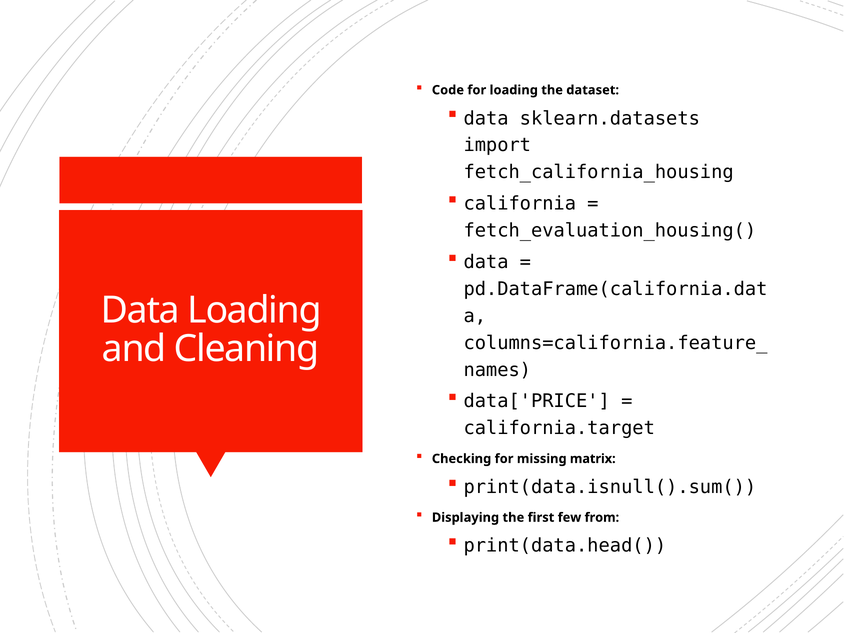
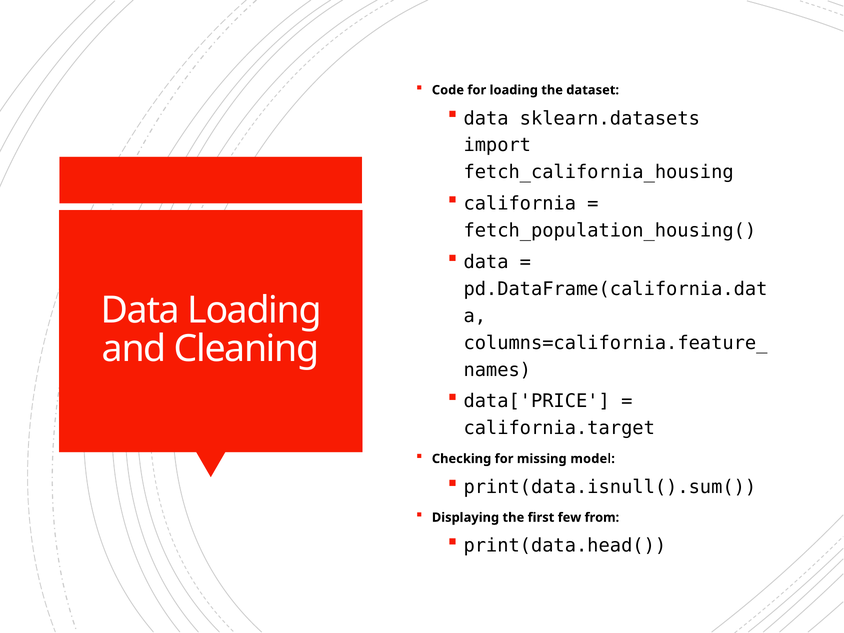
fetch_evaluation_housing(: fetch_evaluation_housing( -> fetch_population_housing(
matrix: matrix -> model
